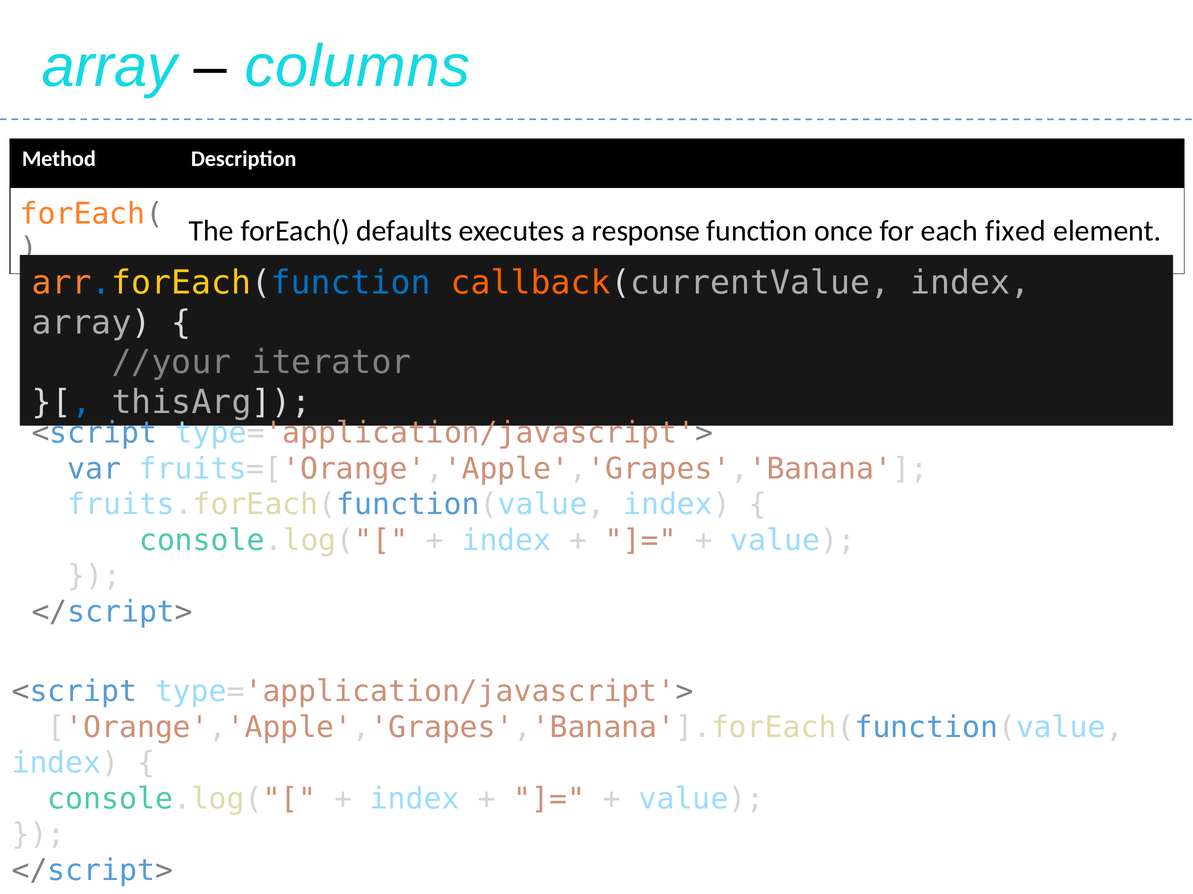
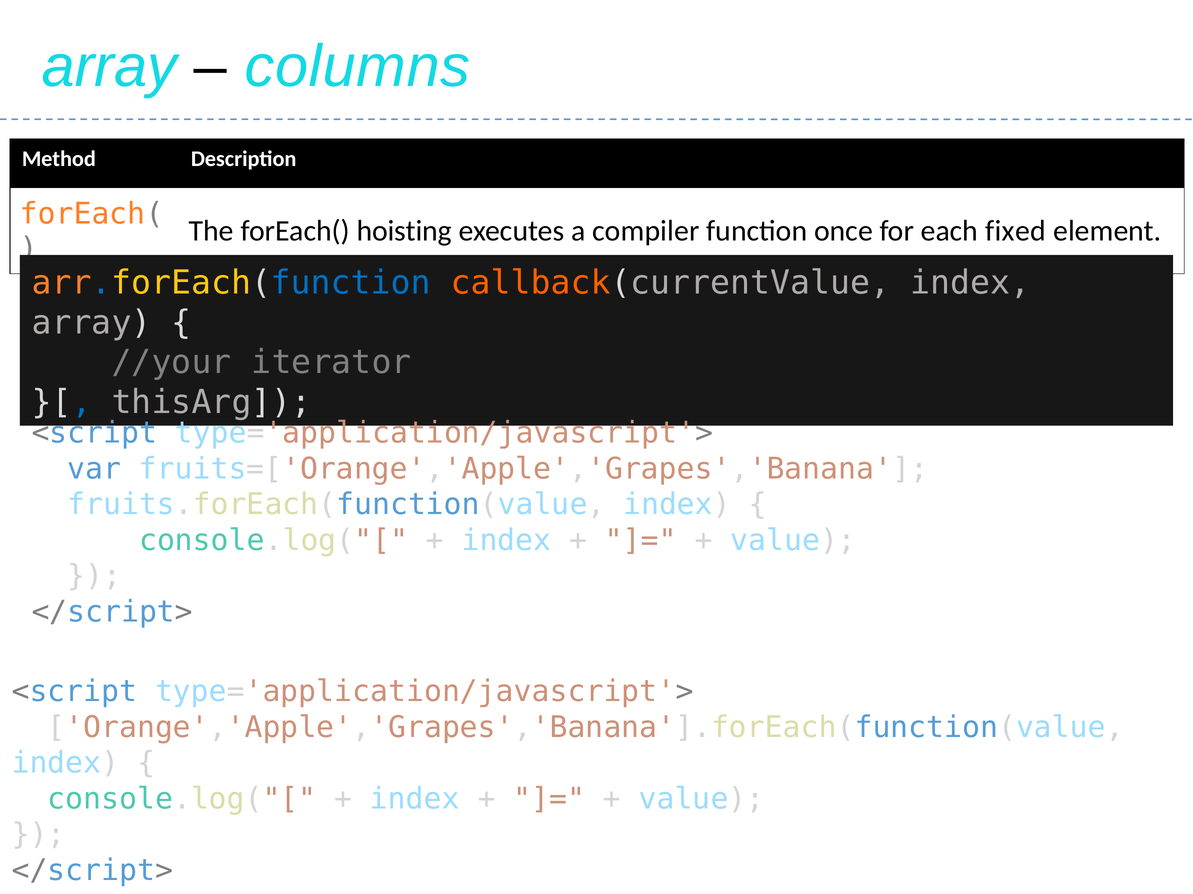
defaults: defaults -> hoisting
response: response -> compiler
